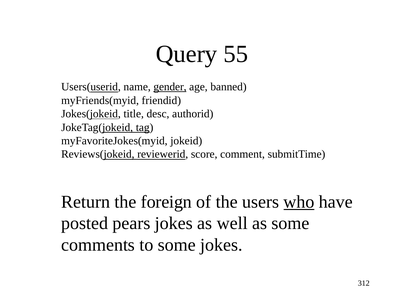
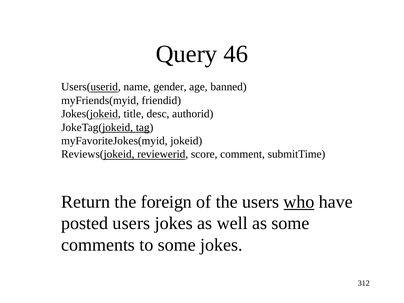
55: 55 -> 46
gender underline: present -> none
posted pears: pears -> users
